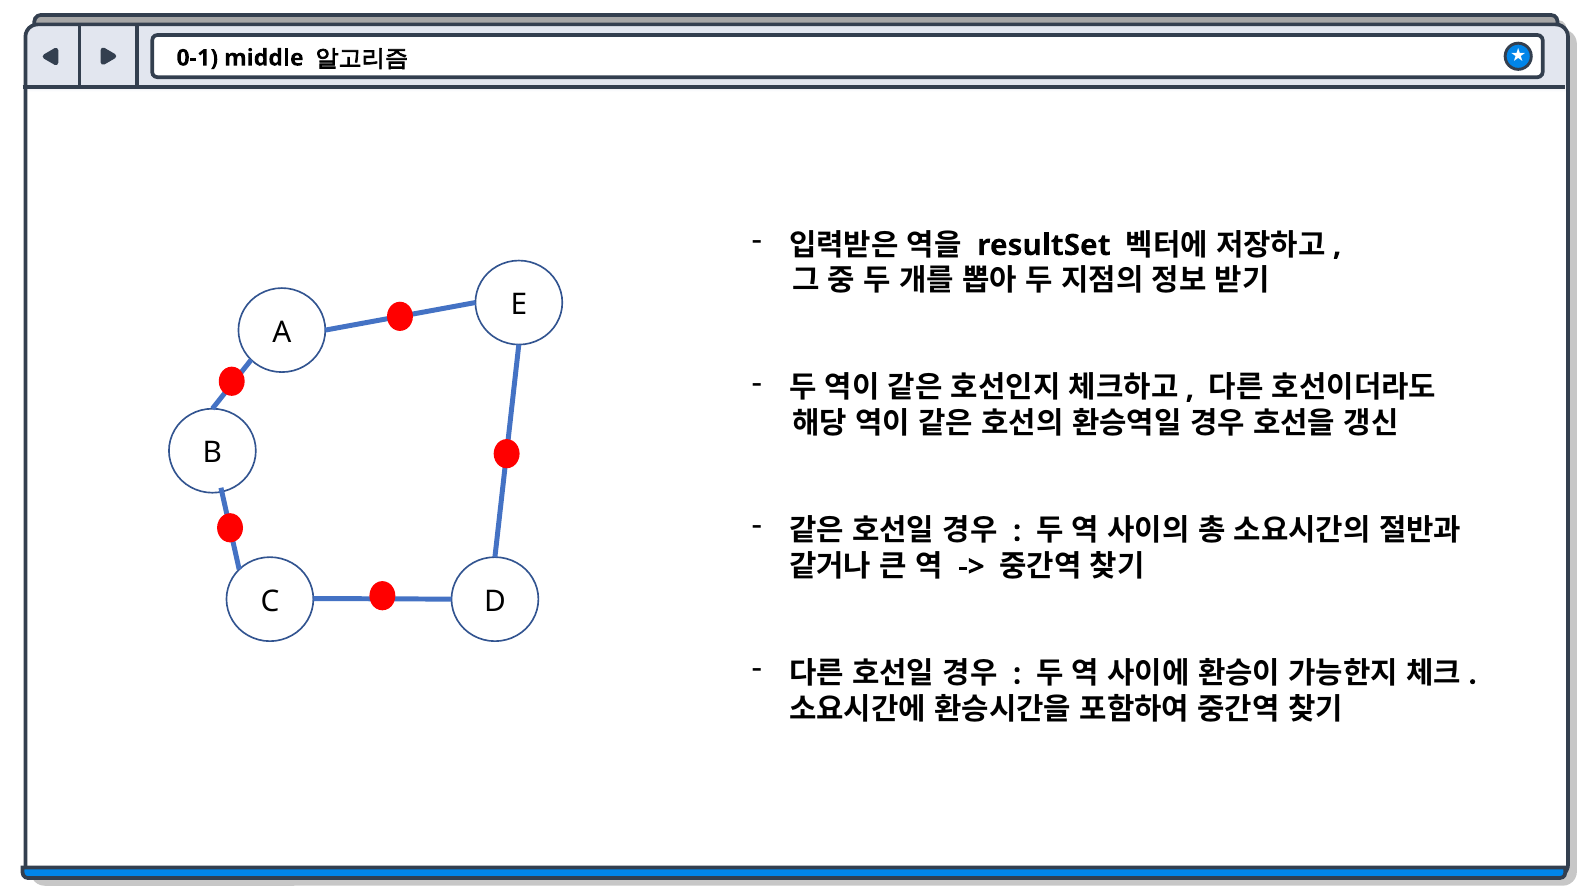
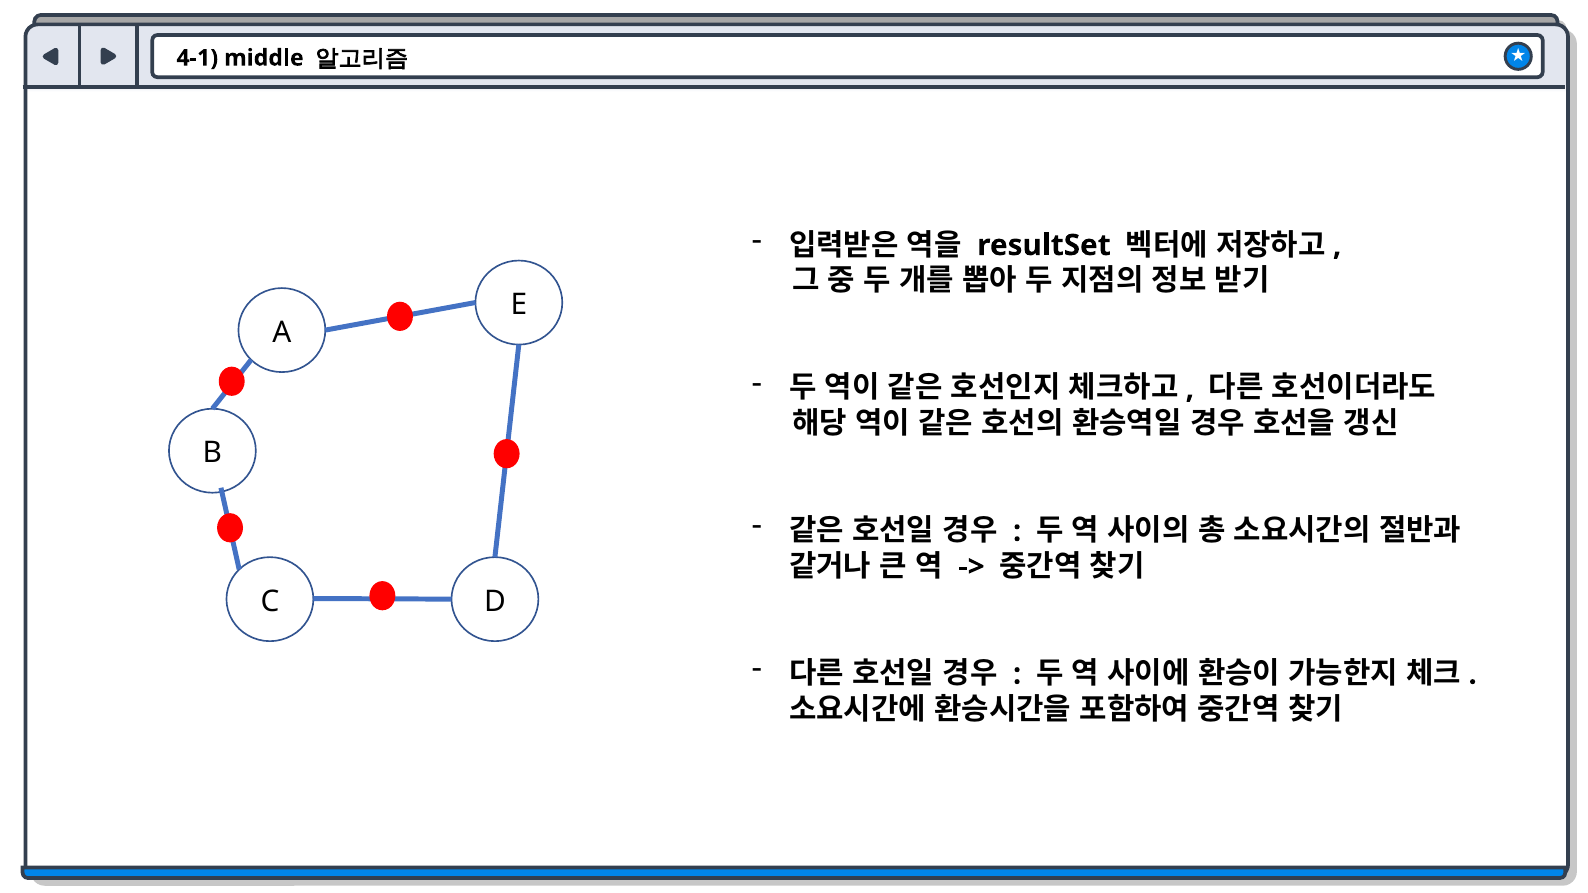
0-1: 0-1 -> 4-1
